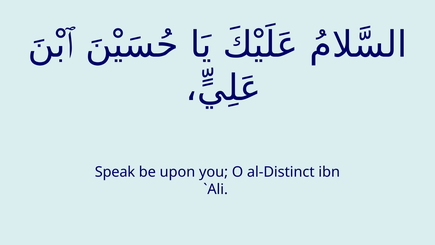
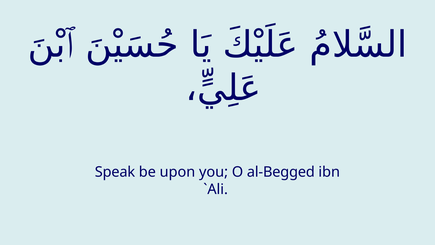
al-Distinct: al-Distinct -> al-Begged
